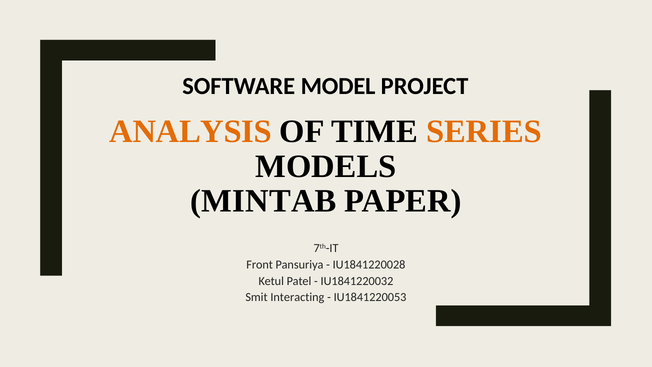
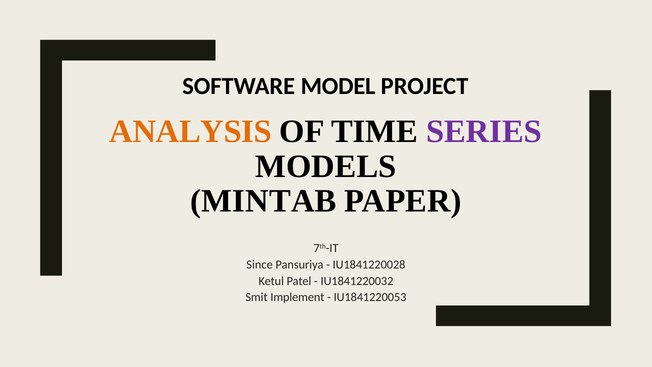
SERIES colour: orange -> purple
Front: Front -> Since
Interacting: Interacting -> Implement
